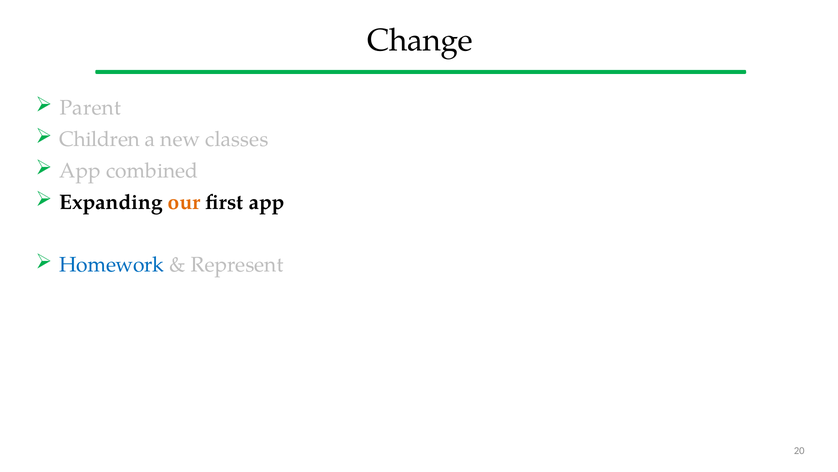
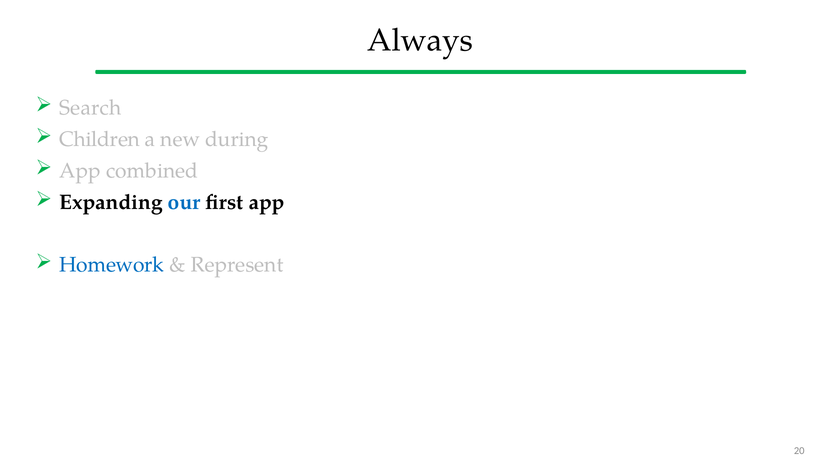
Change: Change -> Always
Parent: Parent -> Search
classes: classes -> during
our colour: orange -> blue
